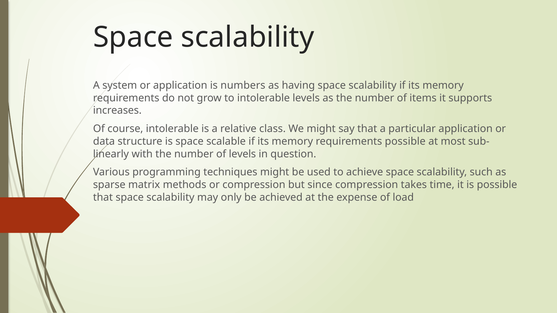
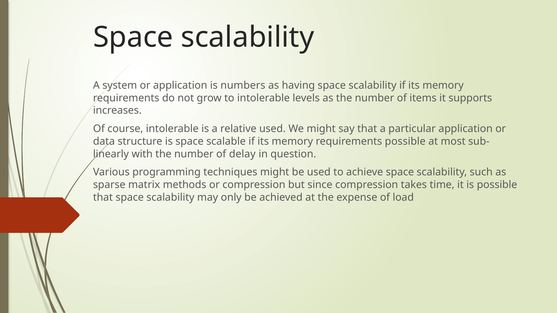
relative class: class -> used
of levels: levels -> delay
